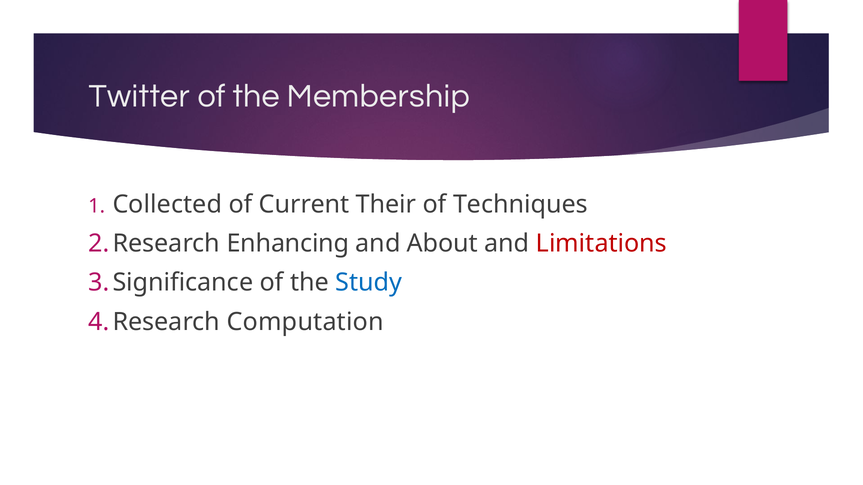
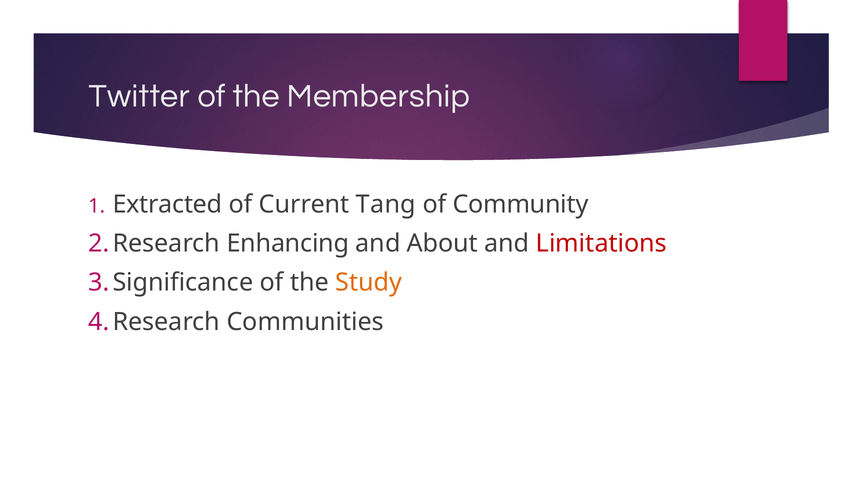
Collected: Collected -> Extracted
Their: Their -> Tang
Techniques: Techniques -> Community
Study colour: blue -> orange
Computation: Computation -> Communities
